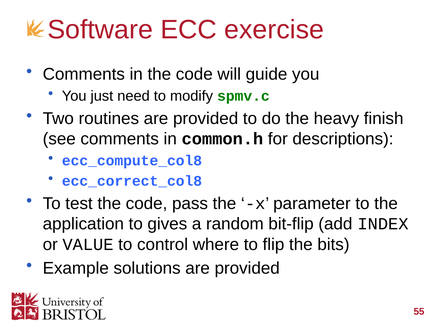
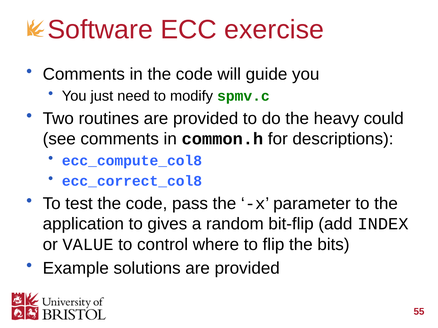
finish: finish -> could
